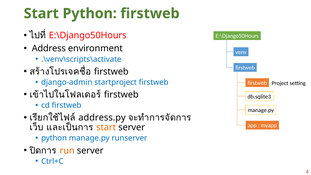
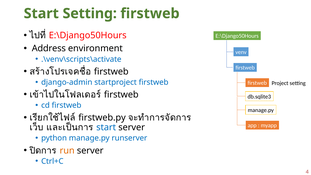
Start Python: Python -> Setting
address.py: address.py -> firstweb.py
start at (106, 127) colour: orange -> blue
